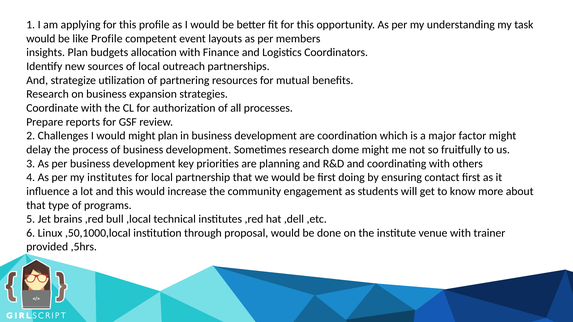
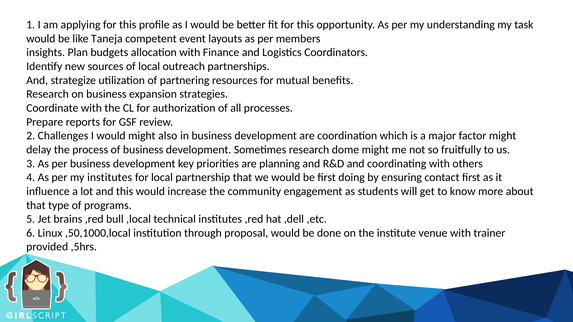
like Profile: Profile -> Taneja
might plan: plan -> also
